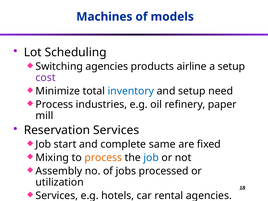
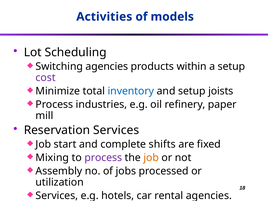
Machines: Machines -> Activities
airline: airline -> within
need: need -> joists
same: same -> shifts
process at (103, 158) colour: orange -> purple
job at (151, 158) colour: blue -> orange
